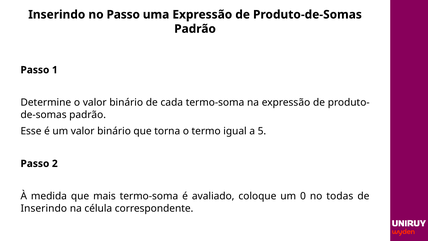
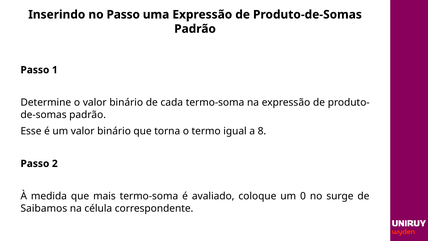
5: 5 -> 8
todas: todas -> surge
Inserindo at (44, 208): Inserindo -> Saibamos
